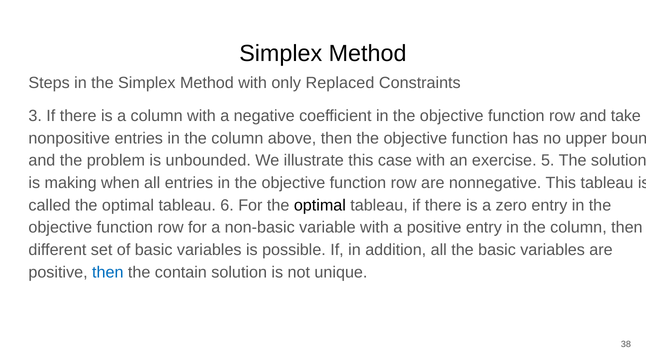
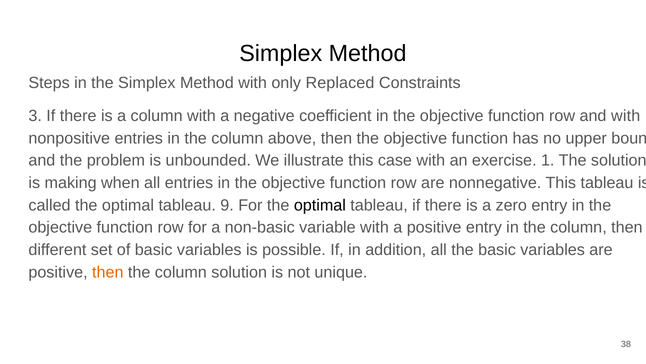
and take: take -> with
5: 5 -> 1
6: 6 -> 9
then at (108, 272) colour: blue -> orange
contain at (181, 272): contain -> column
